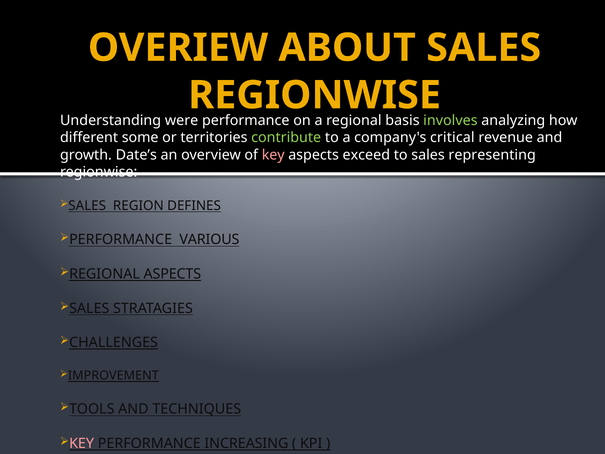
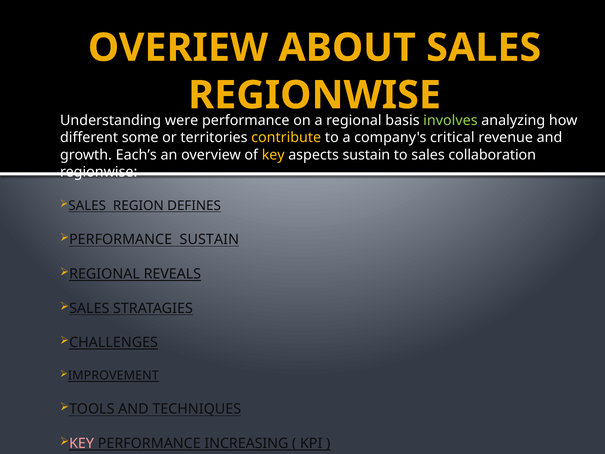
contribute colour: light green -> yellow
Date’s: Date’s -> Each’s
key at (273, 155) colour: pink -> yellow
aspects exceed: exceed -> sustain
representing: representing -> collaboration
PERFORMANCE VARIOUS: VARIOUS -> SUSTAIN
REGIONAL ASPECTS: ASPECTS -> REVEALS
